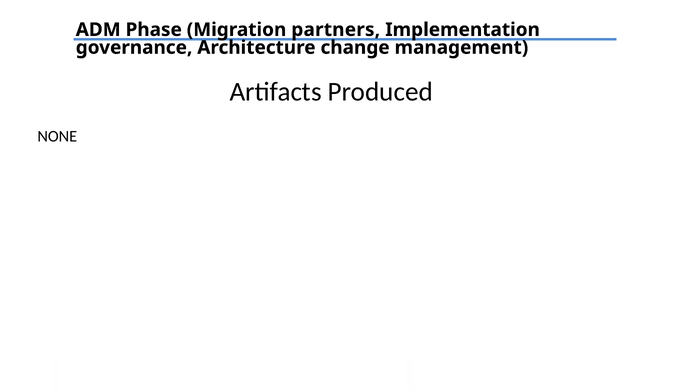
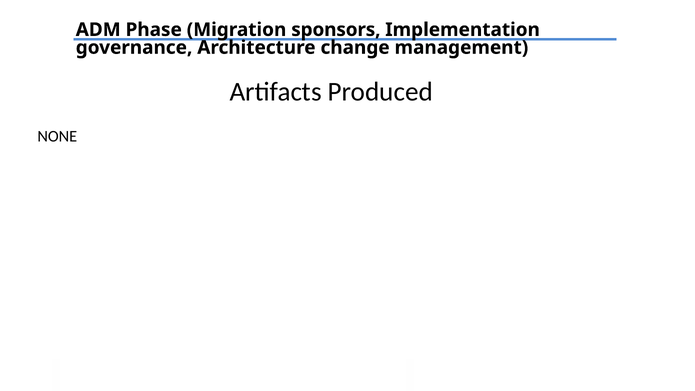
partners: partners -> sponsors
